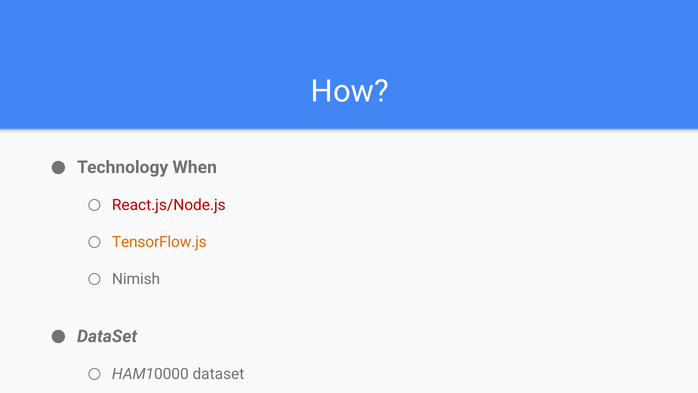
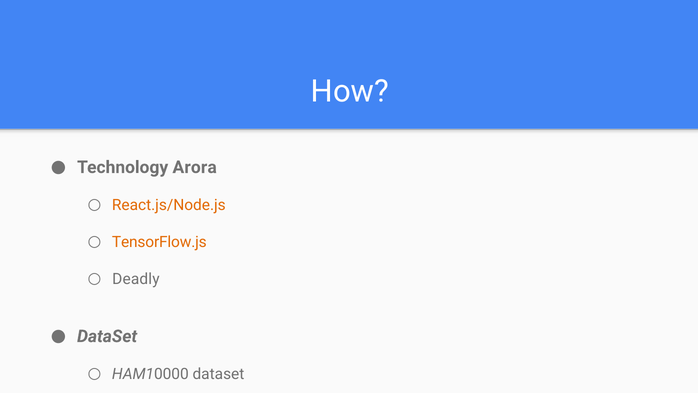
When: When -> Arora
React.js/Node.js colour: red -> orange
Nimish: Nimish -> Deadly
